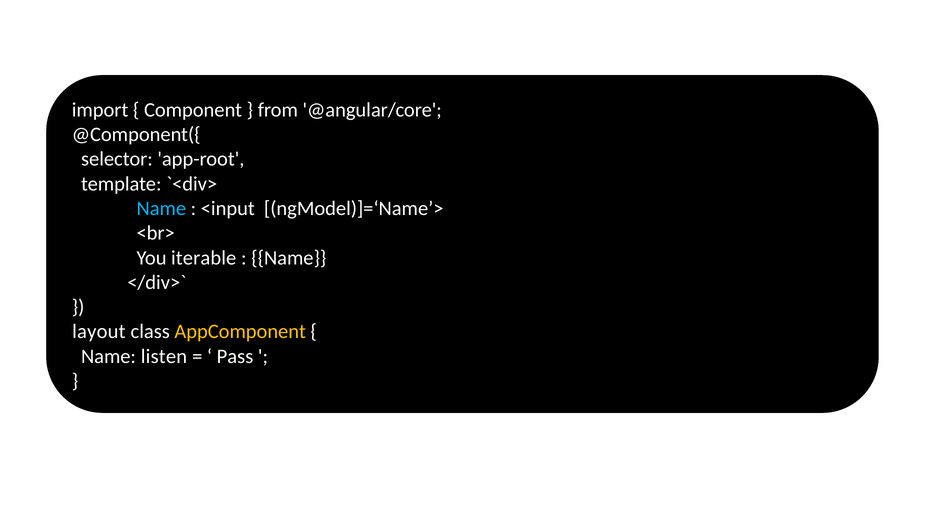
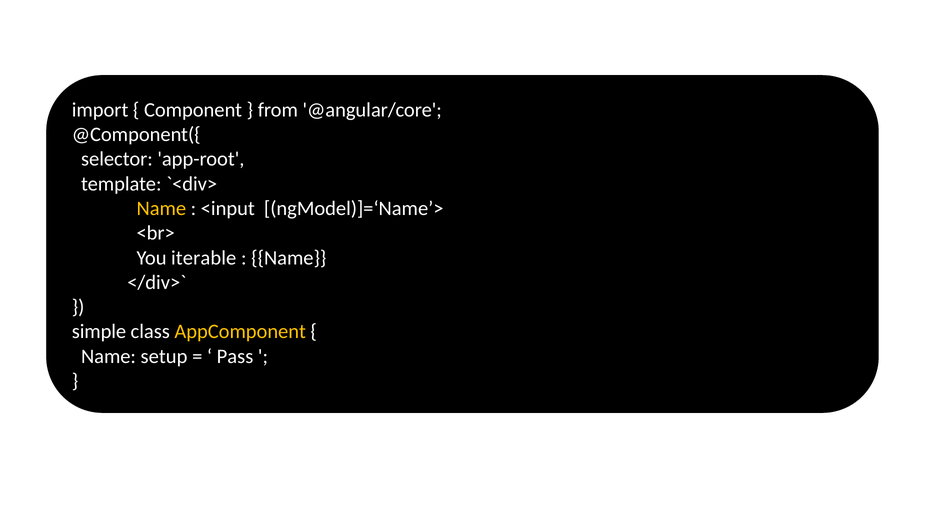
Name at (161, 209) colour: light blue -> yellow
layout: layout -> simple
listen: listen -> setup
